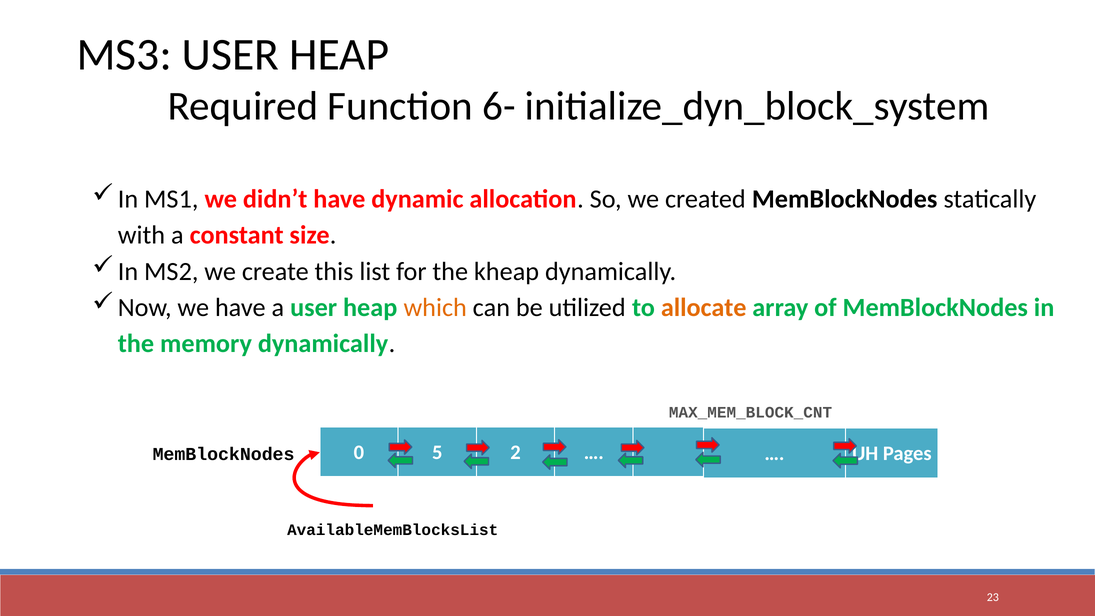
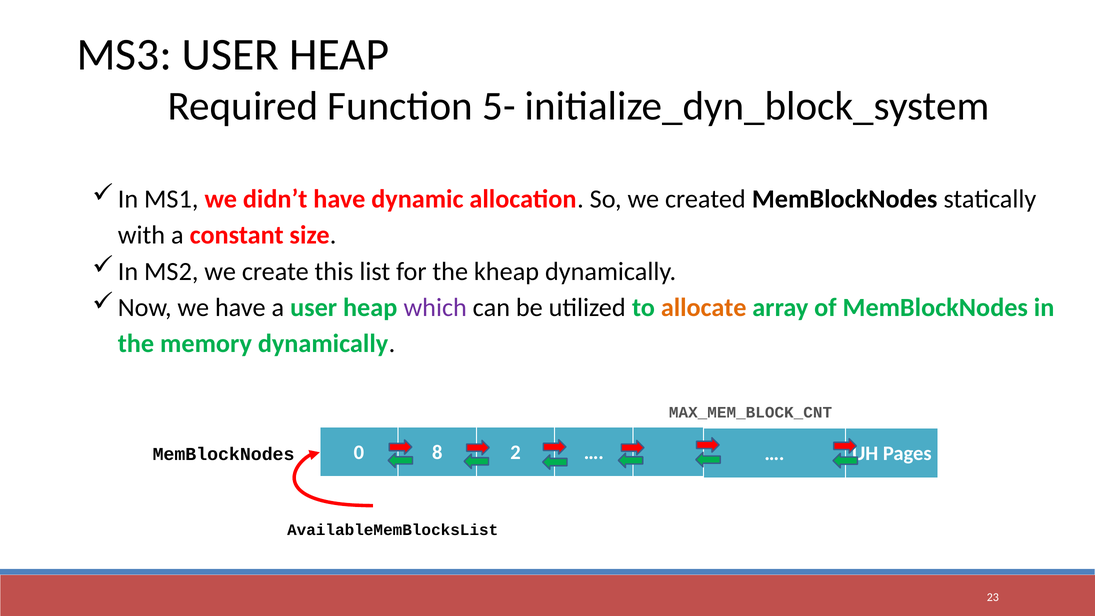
6-: 6- -> 5-
which colour: orange -> purple
5: 5 -> 8
